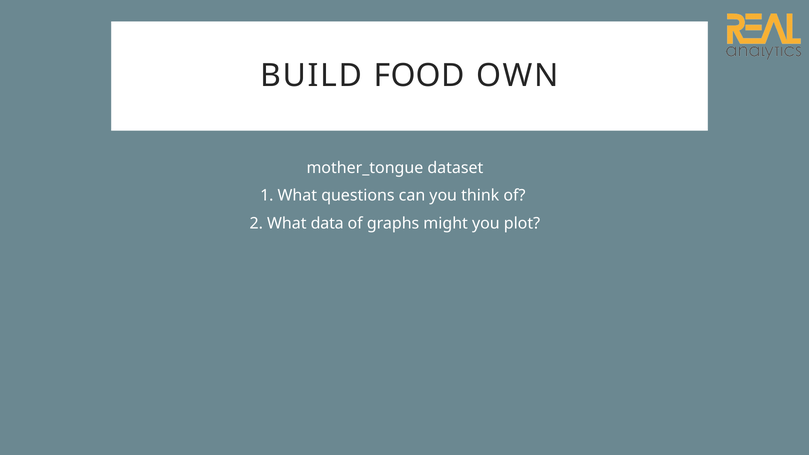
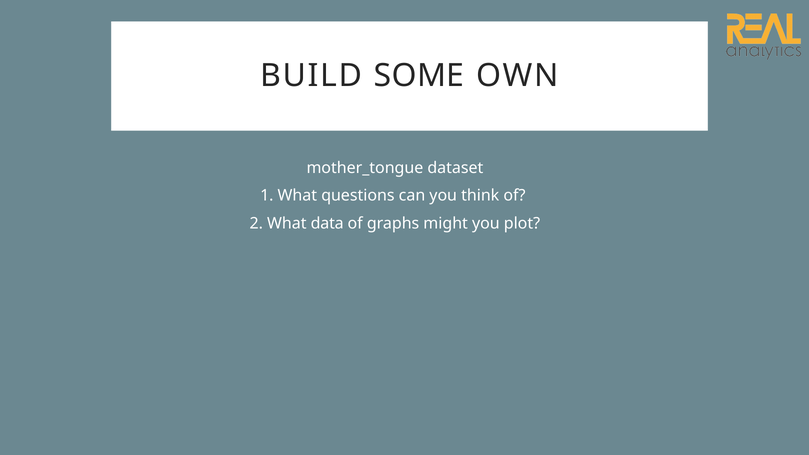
FOOD: FOOD -> SOME
